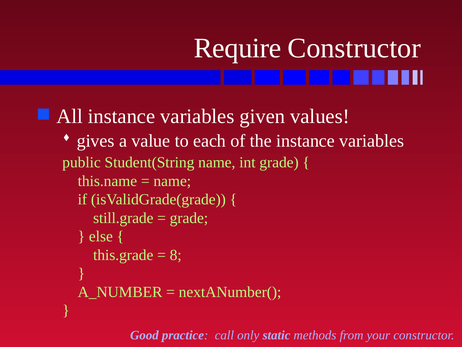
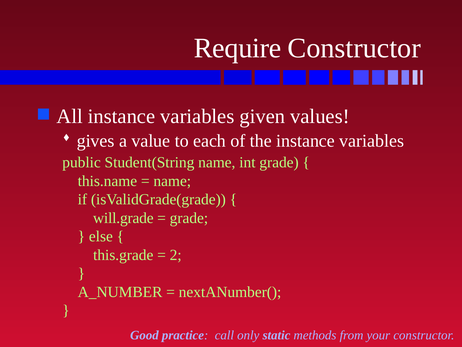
still.grade: still.grade -> will.grade
8: 8 -> 2
